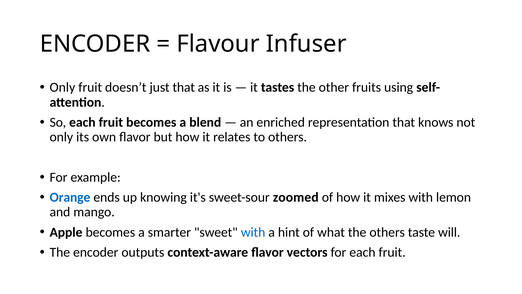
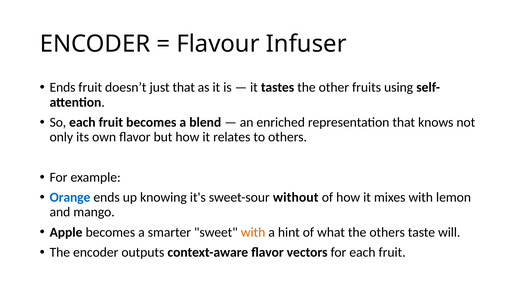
Only at (62, 87): Only -> Ends
zoomed: zoomed -> without
with at (253, 232) colour: blue -> orange
